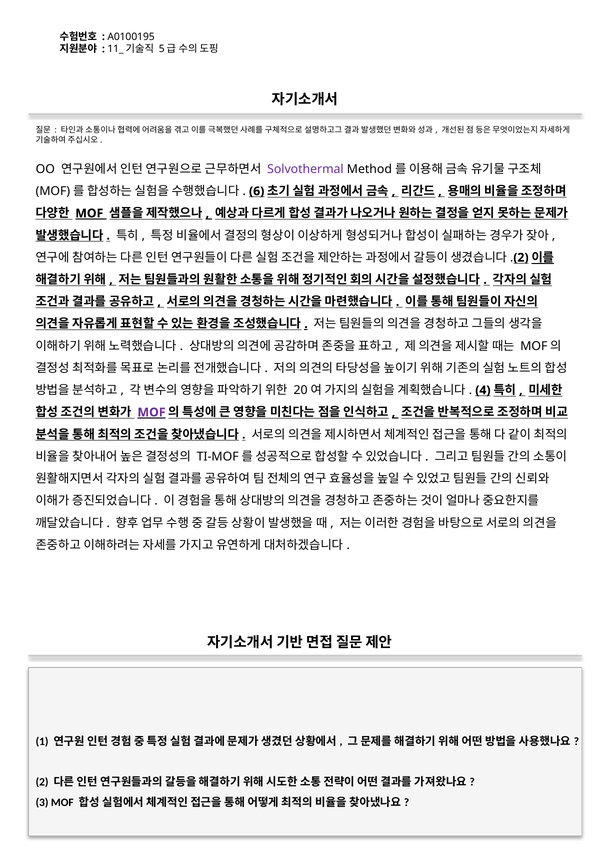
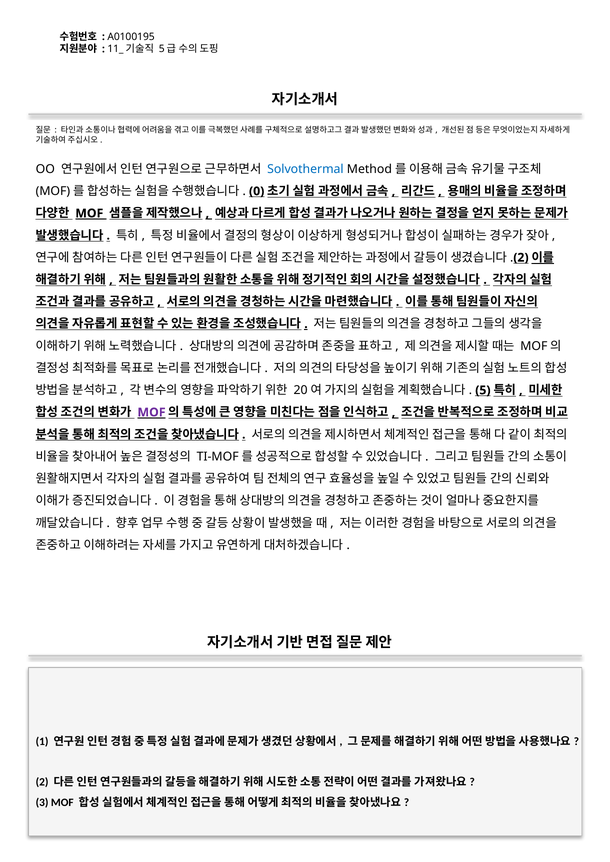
Solvothermal colour: purple -> blue
6: 6 -> 0
4: 4 -> 5
